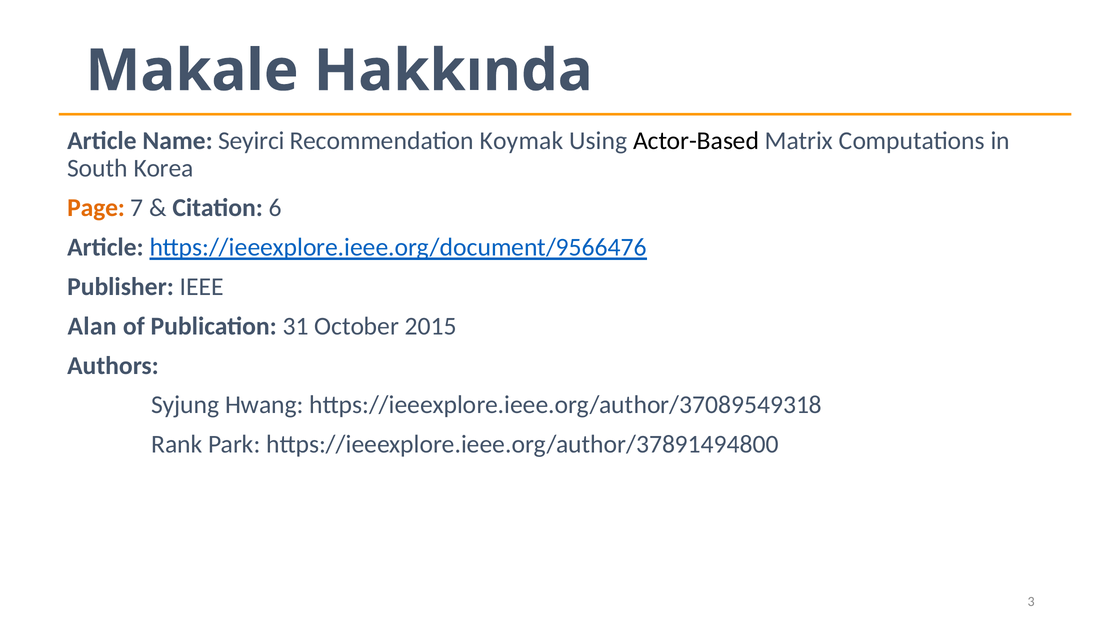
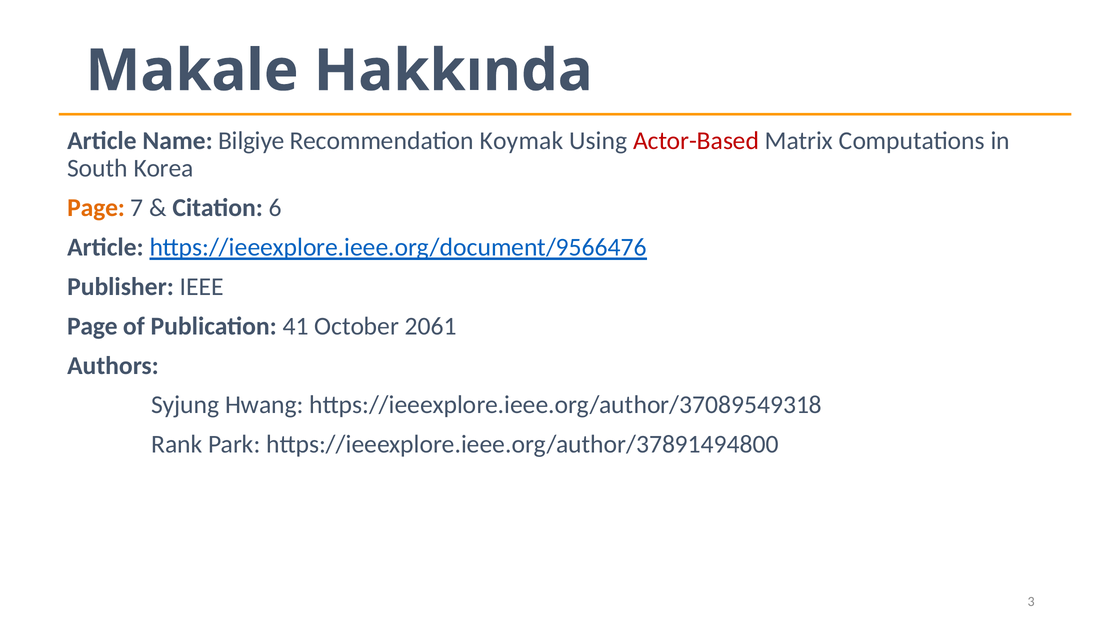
Seyirci: Seyirci -> Bilgiye
Actor-Based colour: black -> red
Alan at (92, 326): Alan -> Page
31: 31 -> 41
2015: 2015 -> 2061
